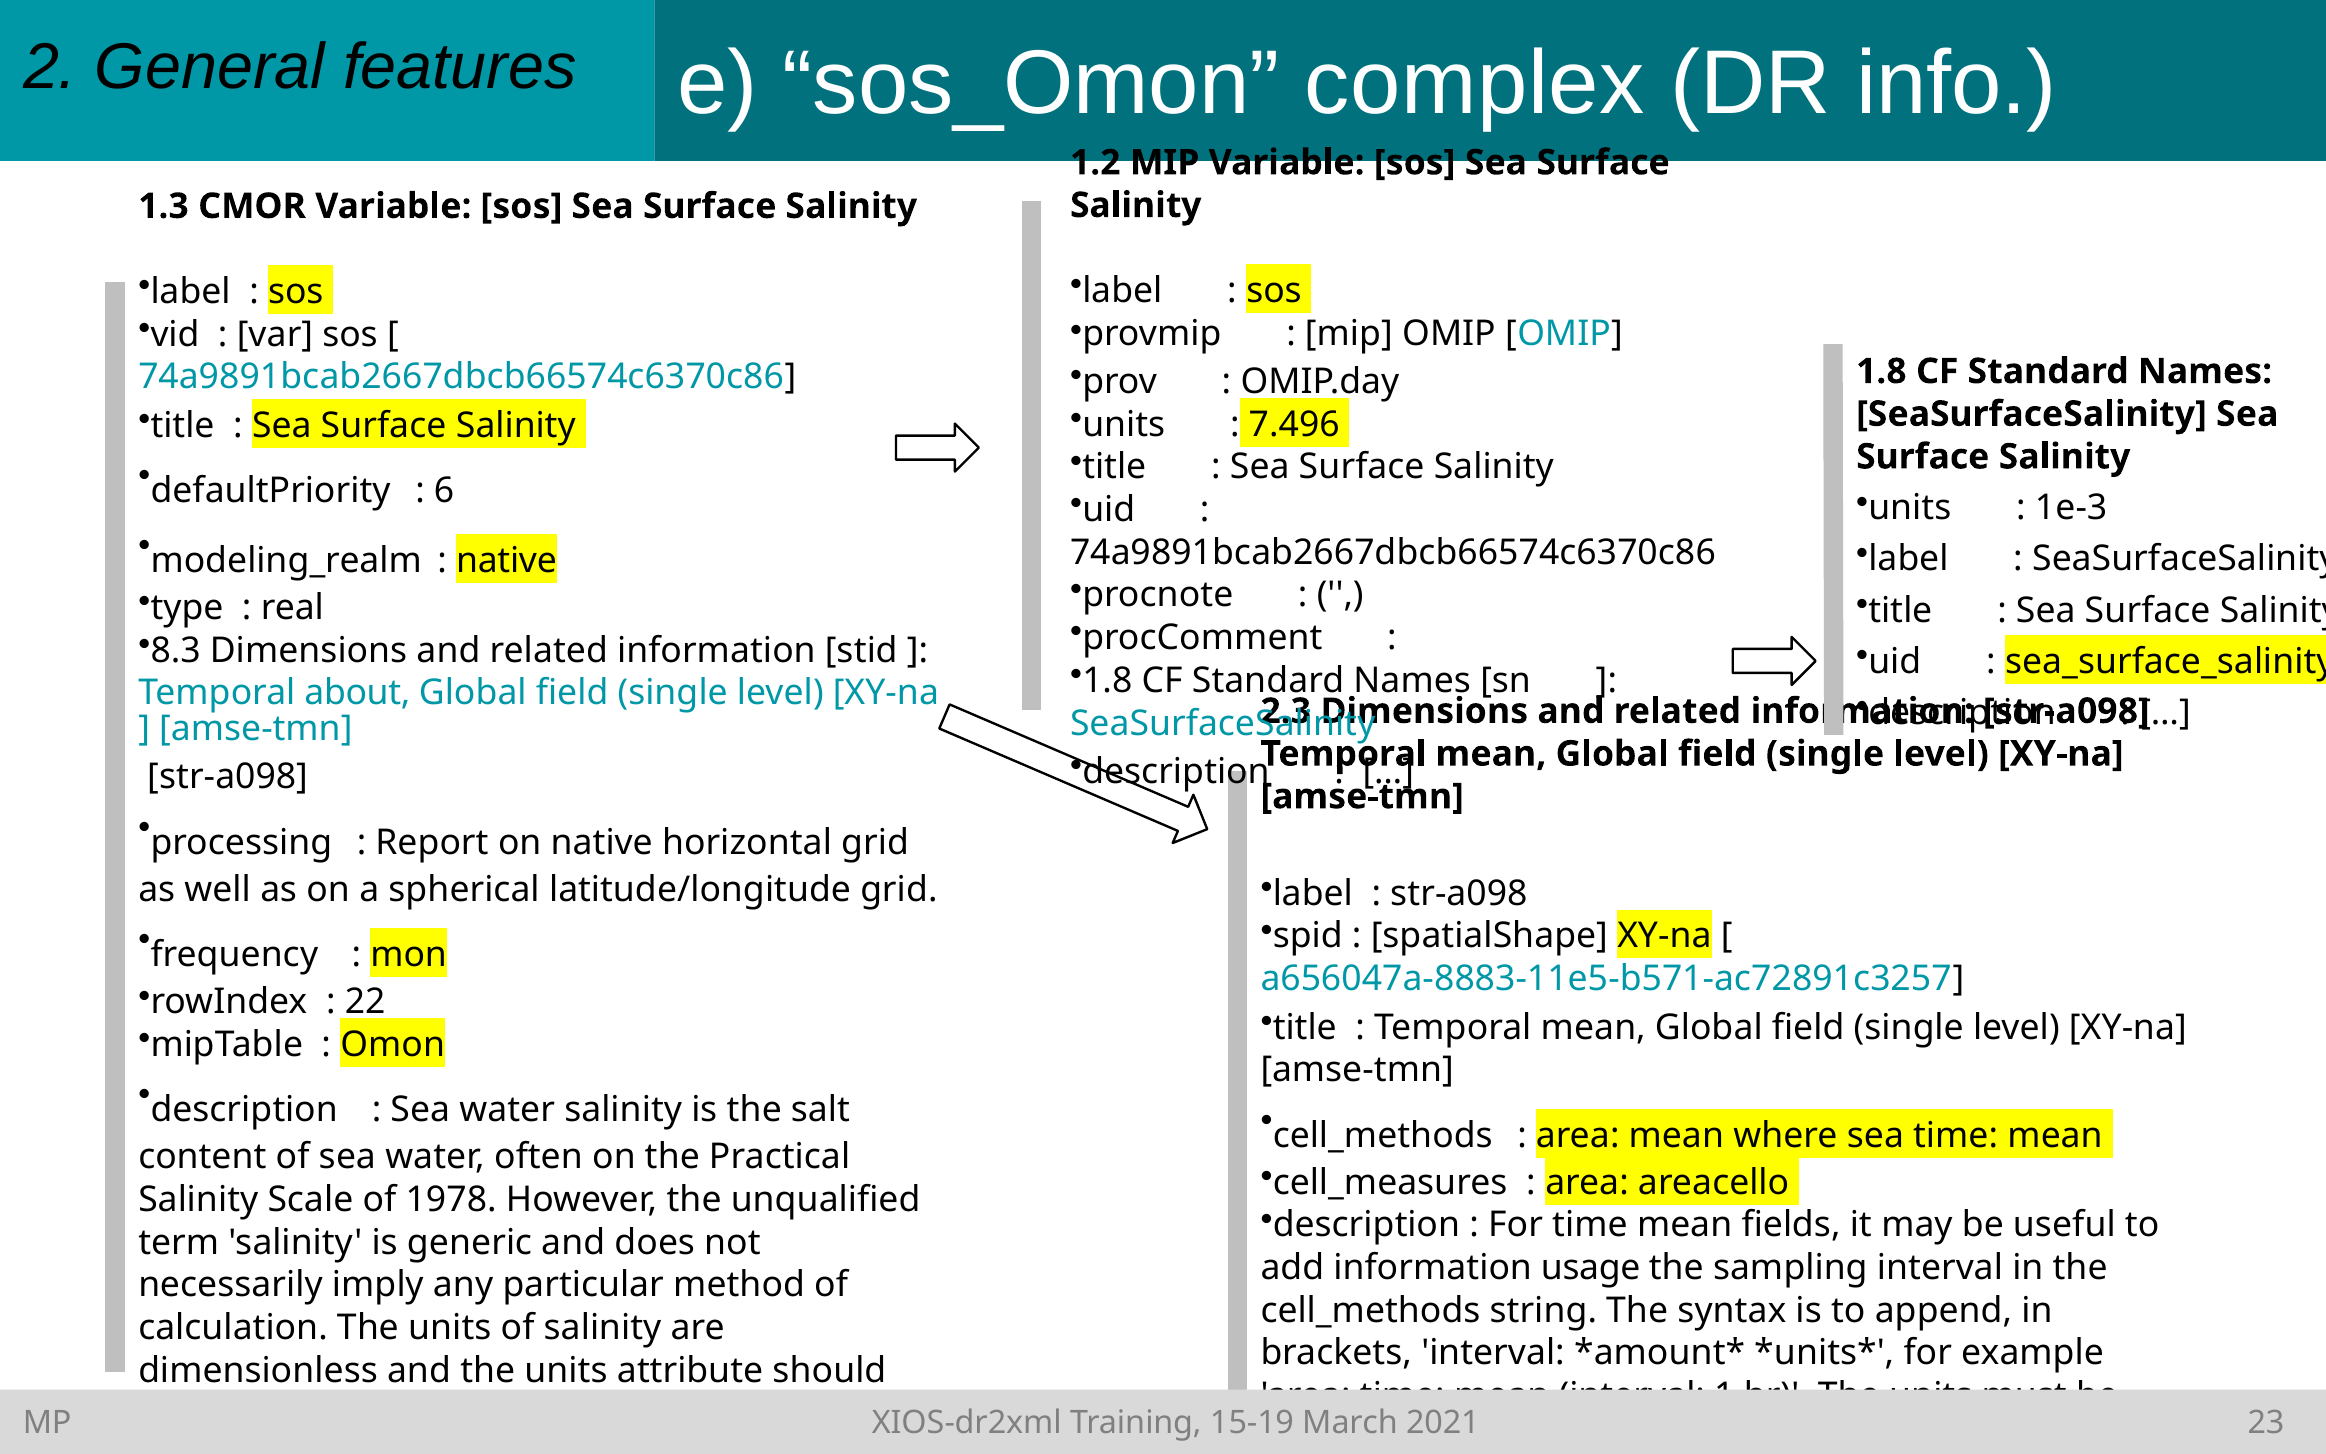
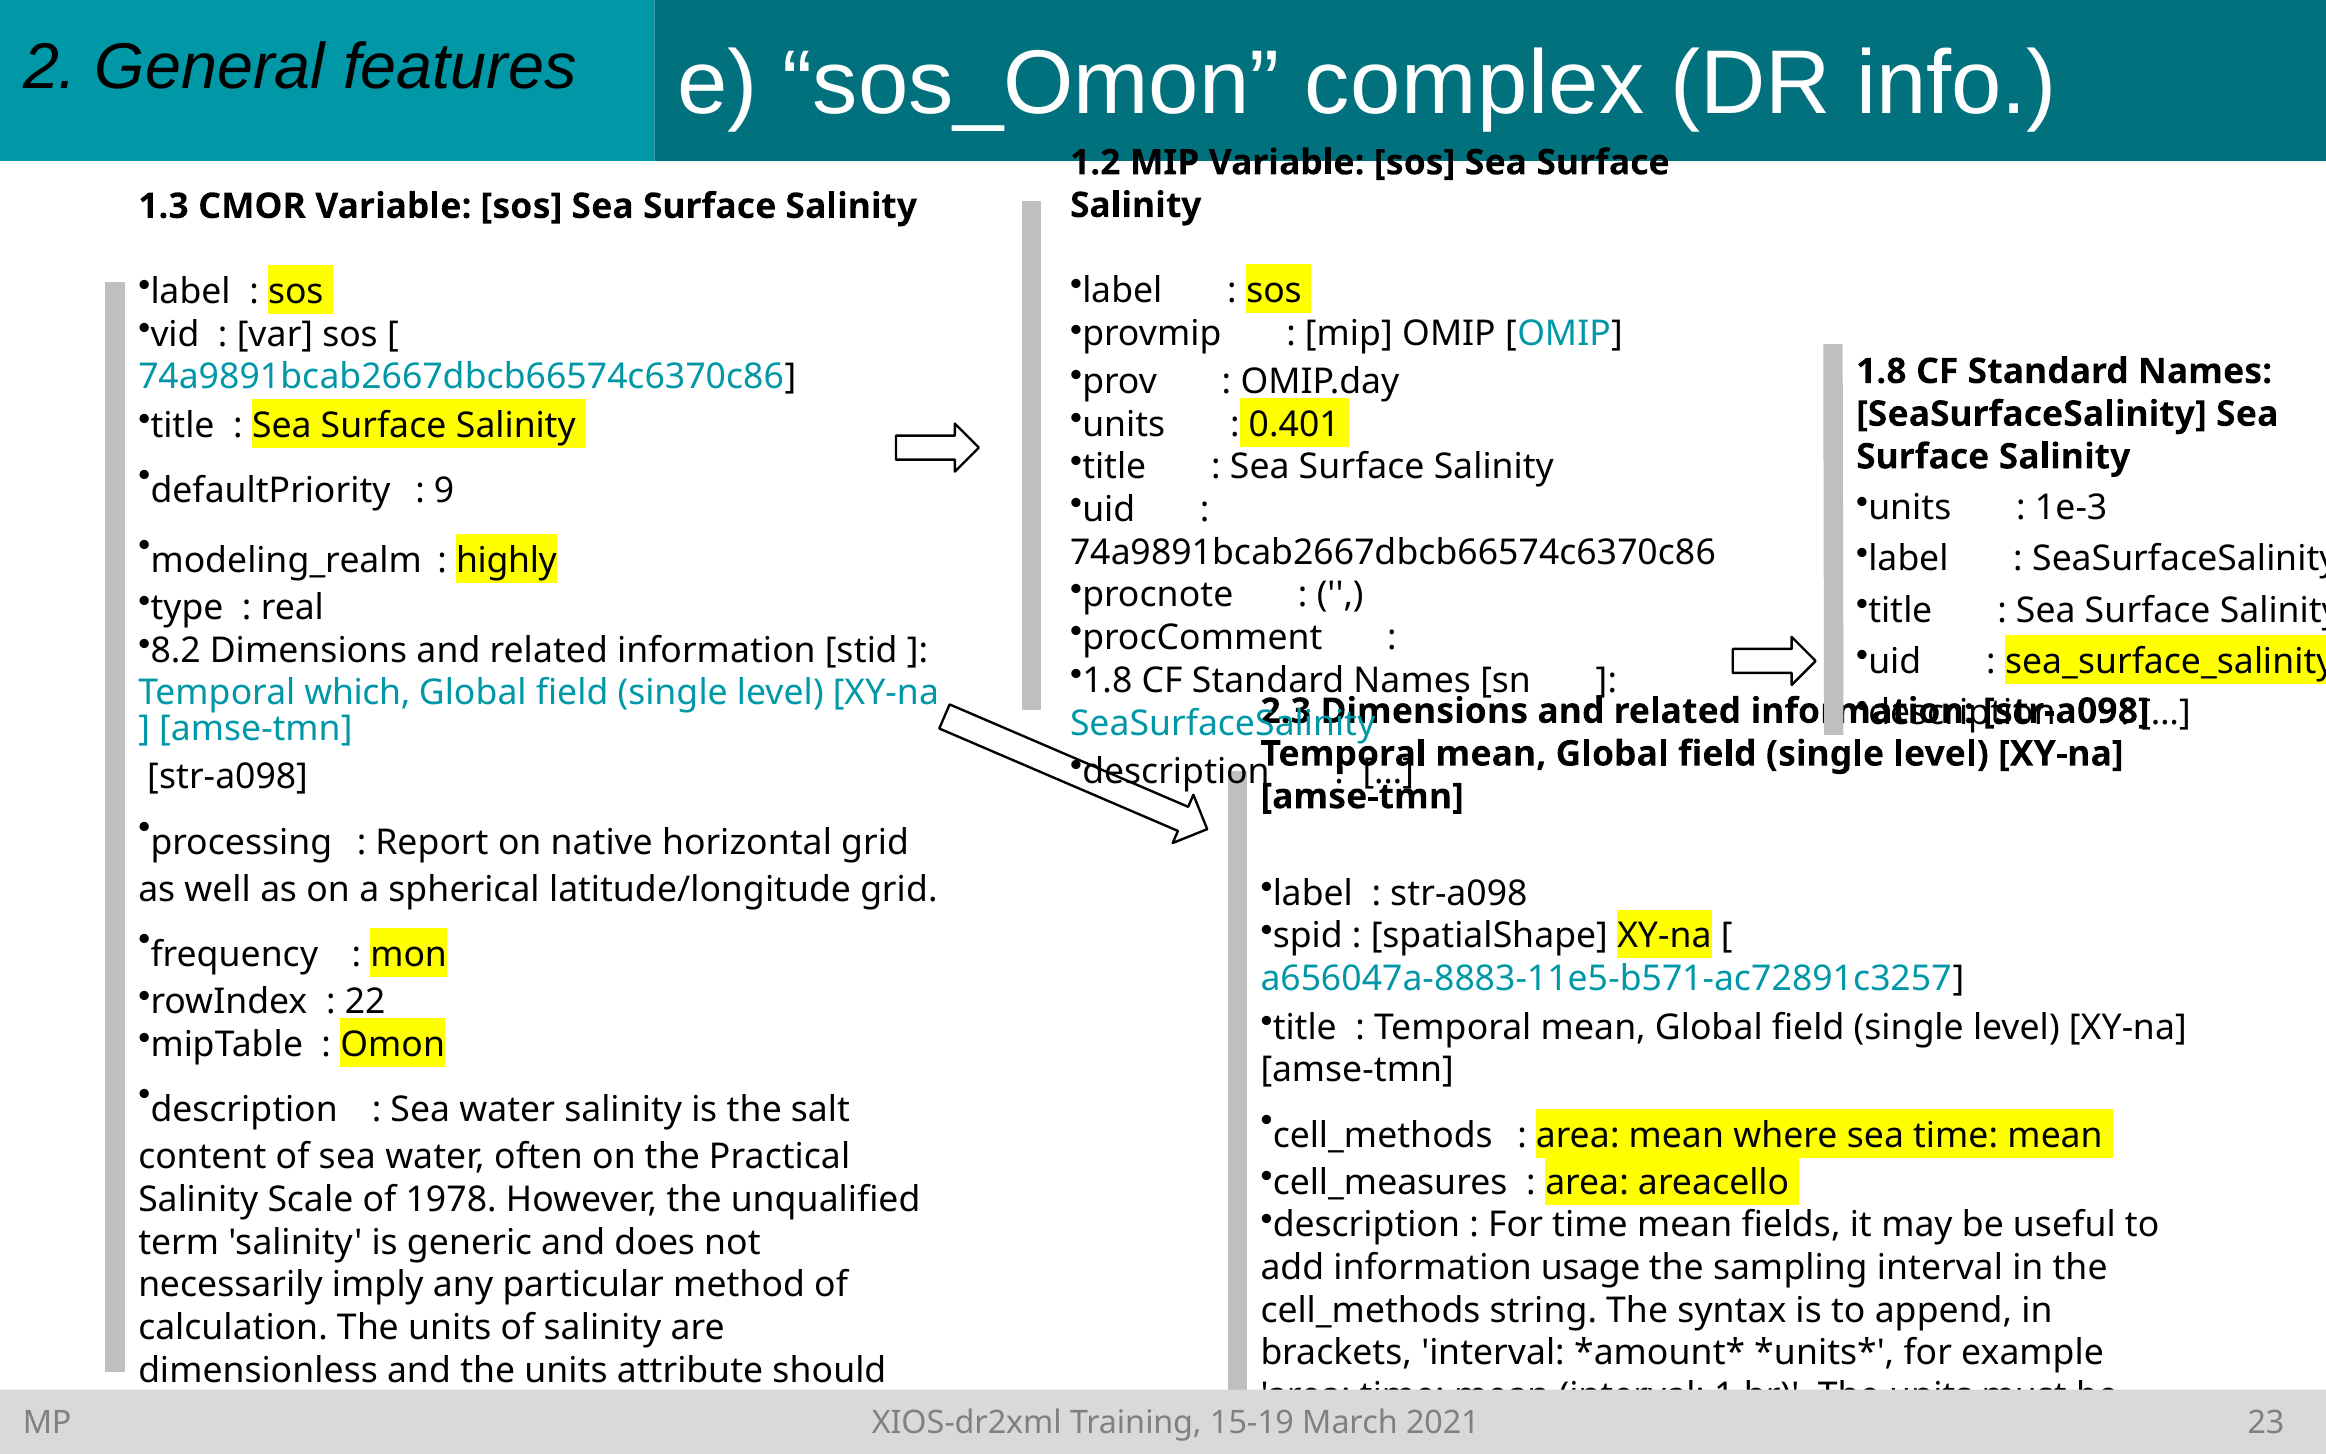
7.496: 7.496 -> 0.401
6: 6 -> 9
native at (506, 560): native -> highly
8.3: 8.3 -> 8.2
about: about -> which
